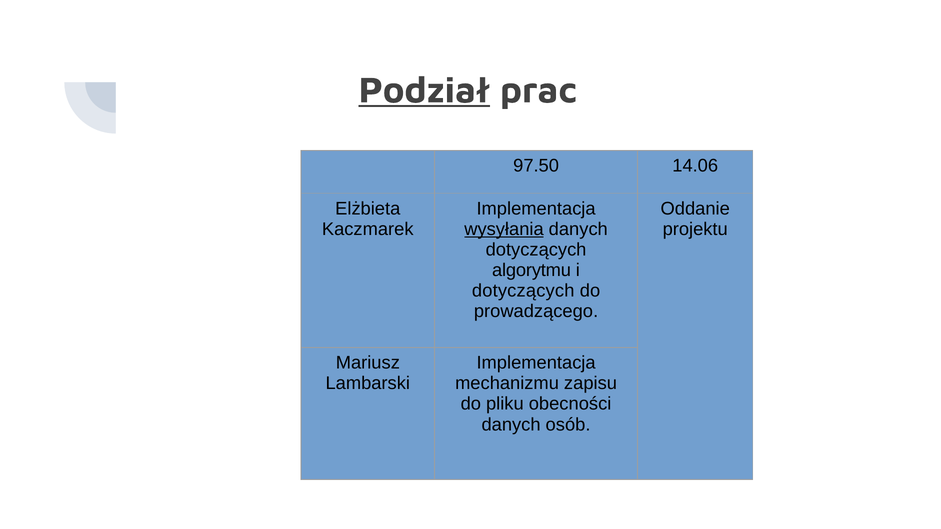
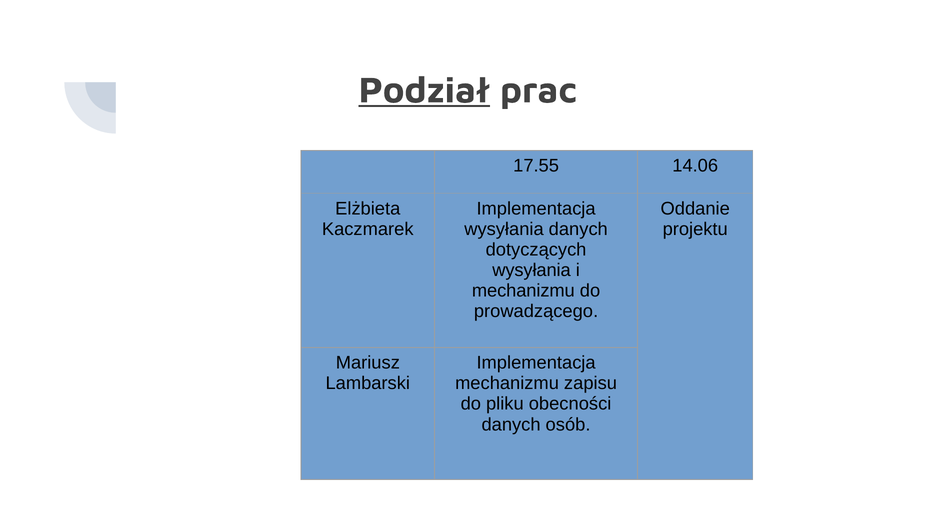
97.50: 97.50 -> 17.55
wysyłania at (504, 229) underline: present -> none
algorytmu at (532, 270): algorytmu -> wysyłania
dotyczących at (523, 291): dotyczących -> mechanizmu
